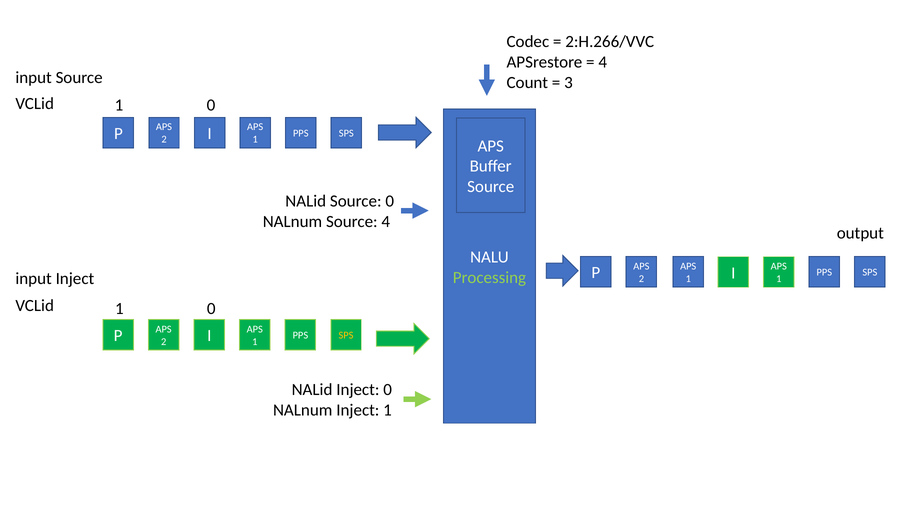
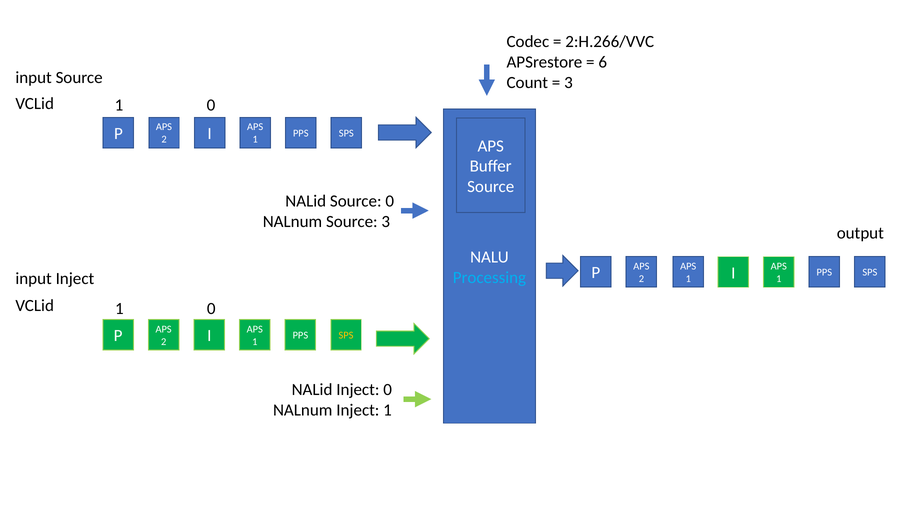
4 at (603, 62): 4 -> 6
Source 4: 4 -> 3
Processing colour: light green -> light blue
